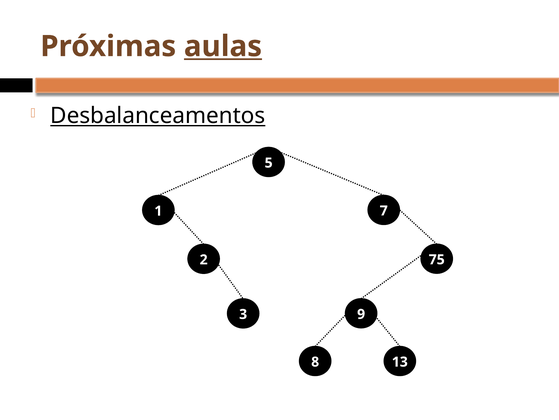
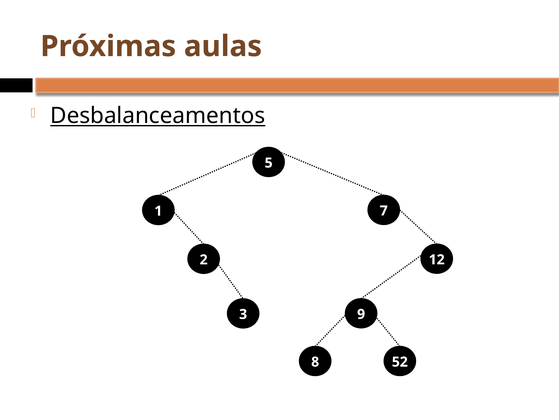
aulas underline: present -> none
75: 75 -> 12
13: 13 -> 52
